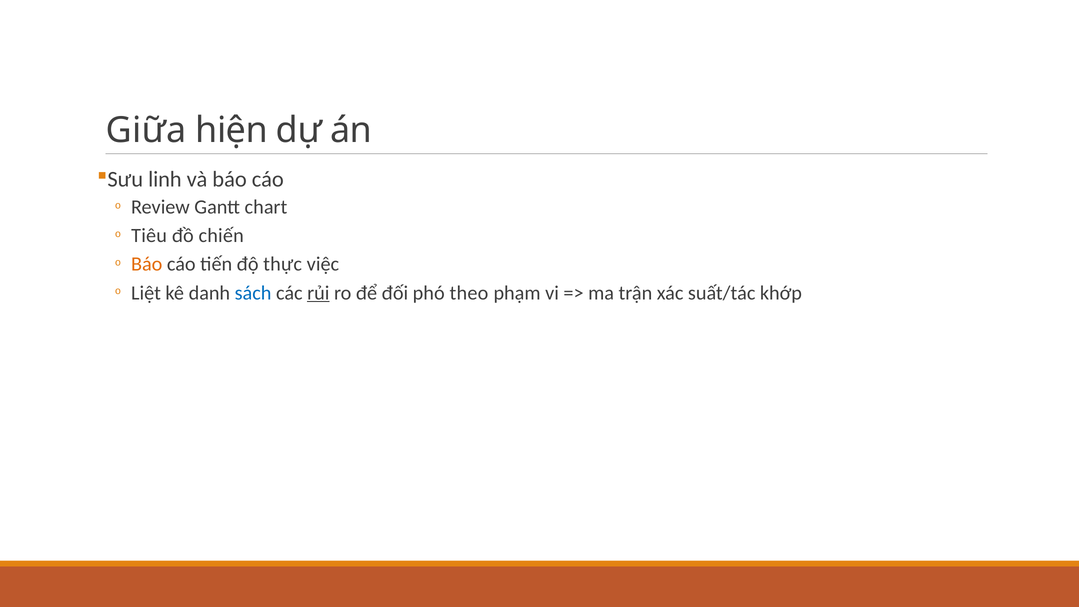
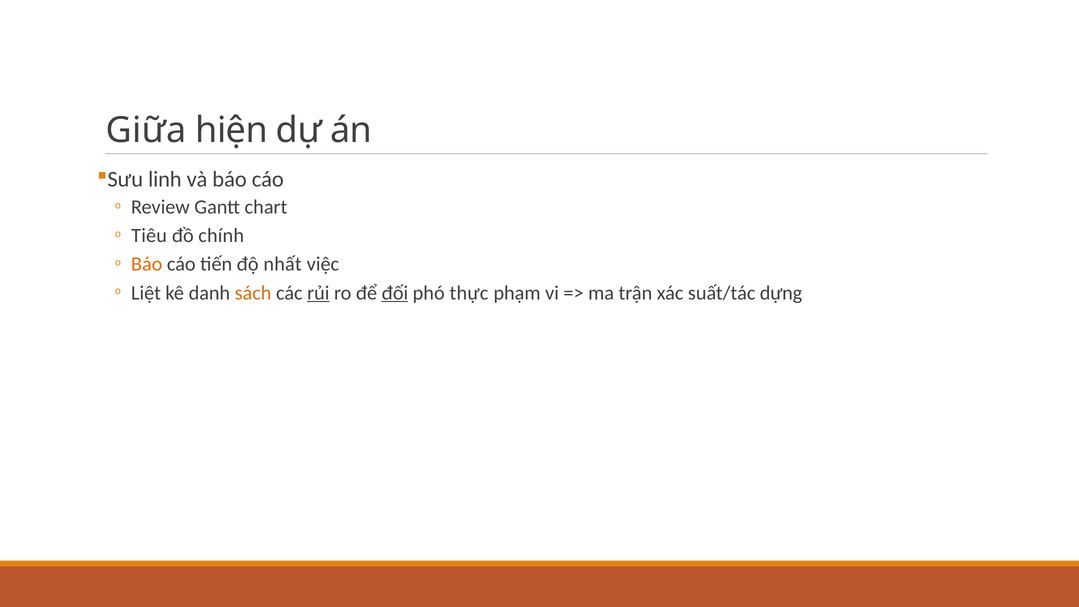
chiến: chiến -> chính
thực: thực -> nhất
sách colour: blue -> orange
đối underline: none -> present
theo: theo -> thực
khớp: khớp -> dựng
